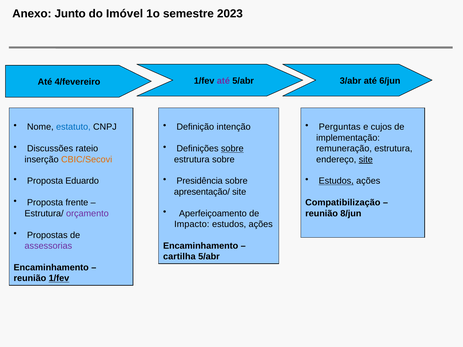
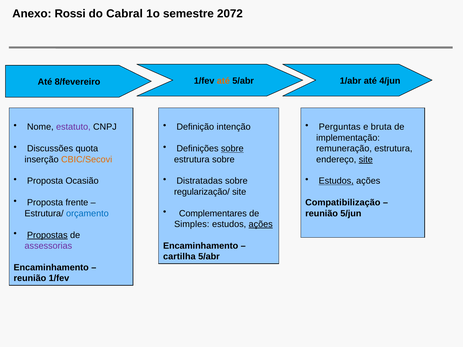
Junto: Junto -> Rossi
Imóvel: Imóvel -> Cabral
2023: 2023 -> 2072
4/fevereiro: 4/fevereiro -> 8/fevereiro
até at (223, 81) colour: purple -> orange
3/abr: 3/abr -> 1/abr
6/jun: 6/jun -> 4/jun
estatuto colour: blue -> purple
cujos: cujos -> bruta
rateio: rateio -> quota
Eduardo: Eduardo -> Ocasião
Presidência: Presidência -> Distratadas
apresentação/: apresentação/ -> regularização/
Aperfeiçoamento: Aperfeiçoamento -> Complementares
orçamento colour: purple -> blue
8/jun: 8/jun -> 5/jun
Impacto: Impacto -> Simples
ações at (261, 224) underline: none -> present
Propostas underline: none -> present
1/fev at (59, 278) underline: present -> none
